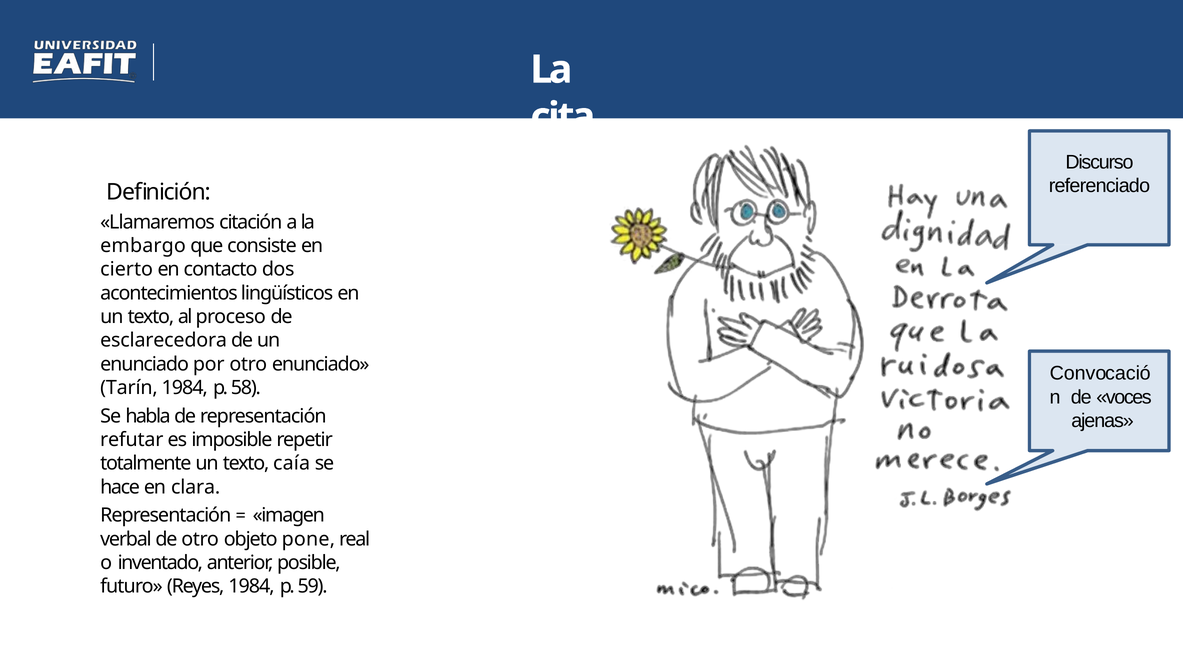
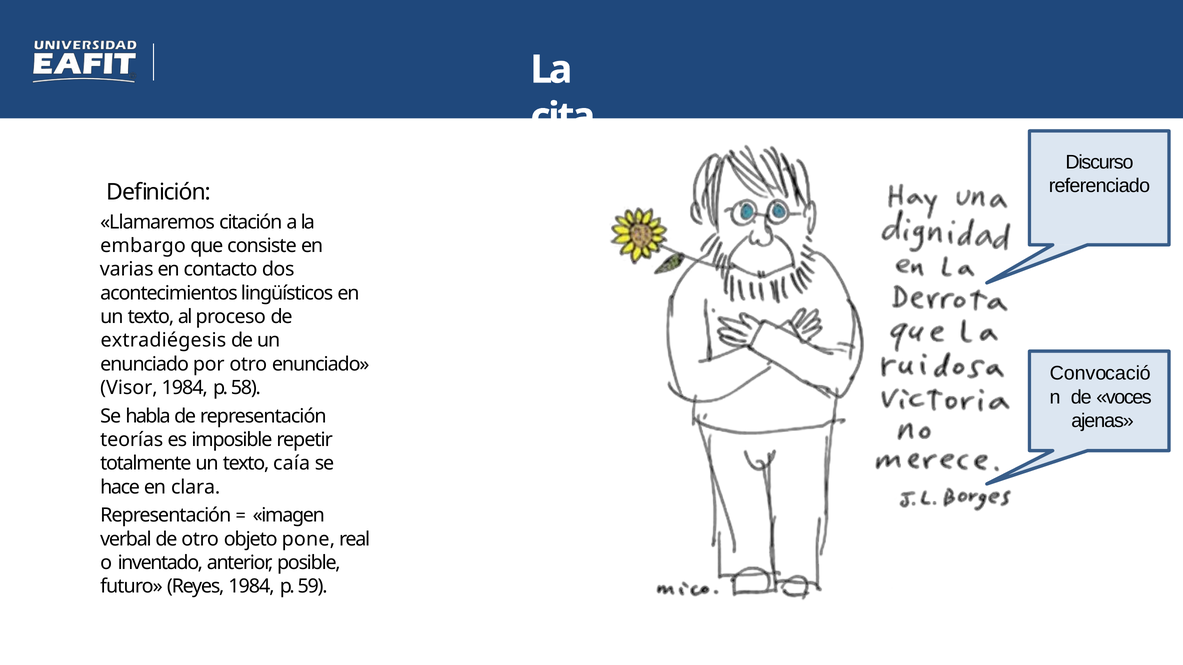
cierto: cierto -> varias
esclarecedora: esclarecedora -> extradiégesis
Tarín: Tarín -> Visor
refutar: refutar -> teorías
